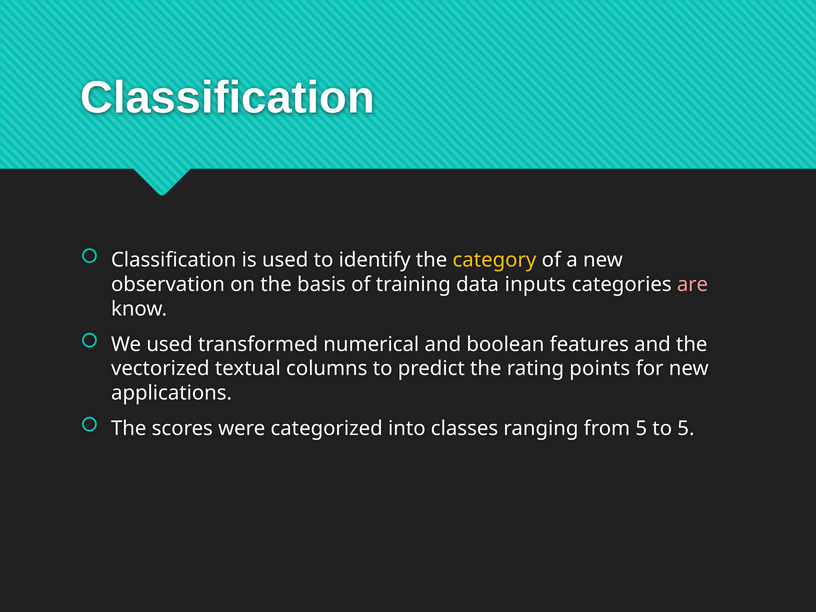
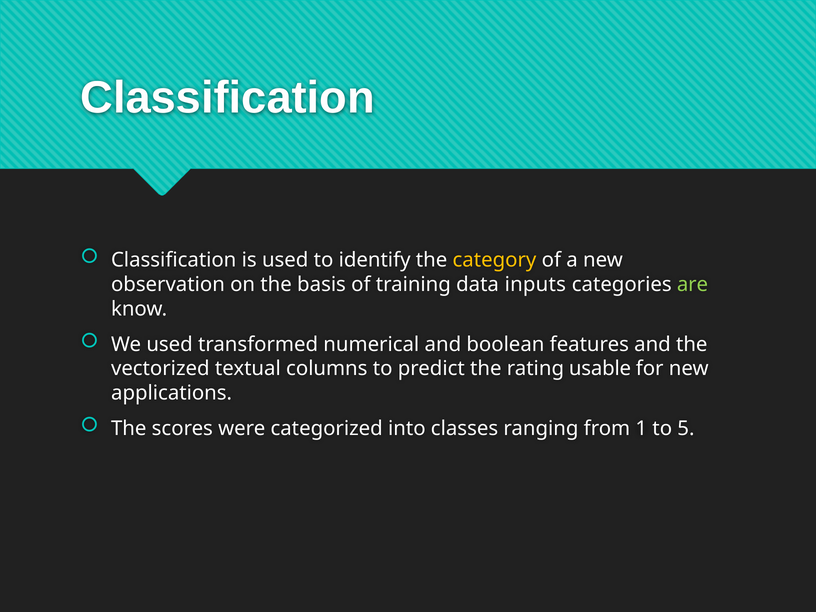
are colour: pink -> light green
points: points -> usable
from 5: 5 -> 1
